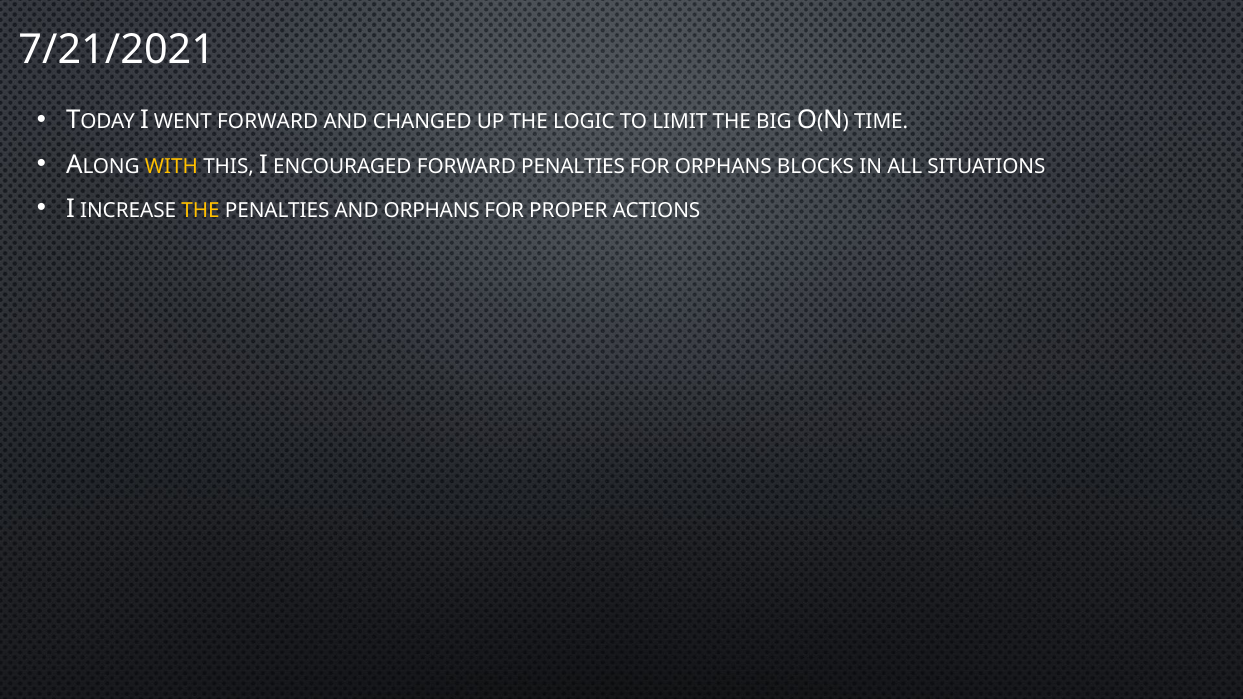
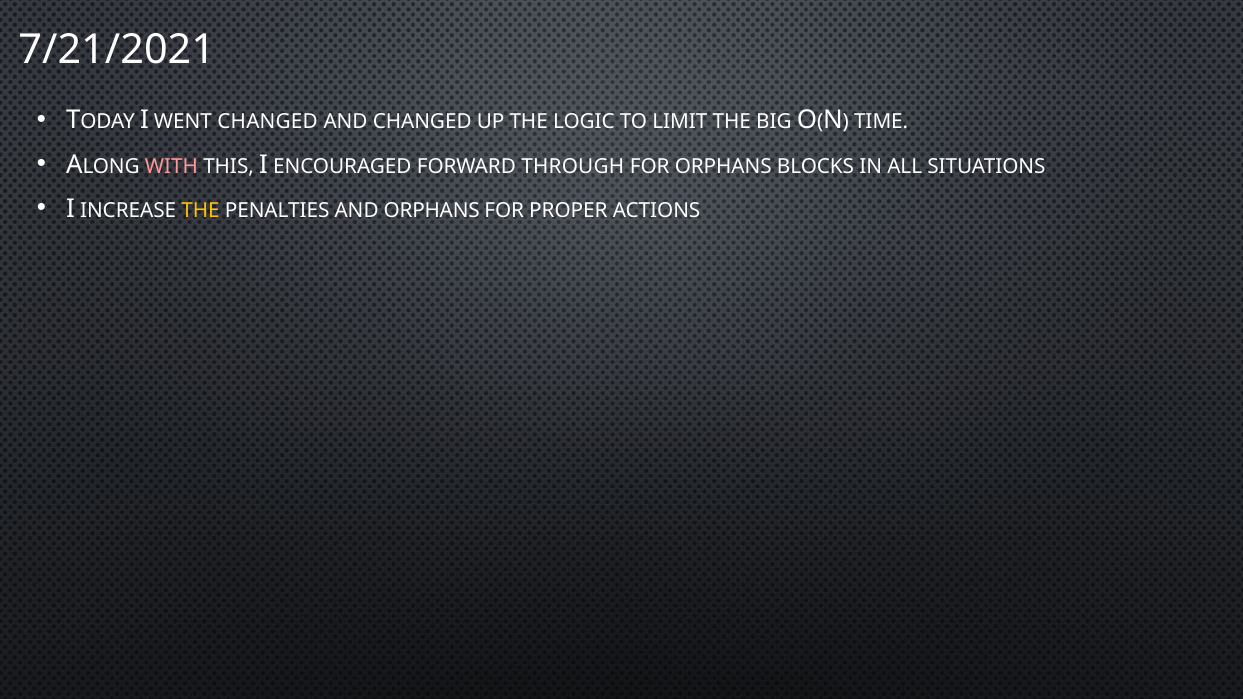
WENT FORWARD: FORWARD -> CHANGED
WITH colour: yellow -> pink
FORWARD PENALTIES: PENALTIES -> THROUGH
